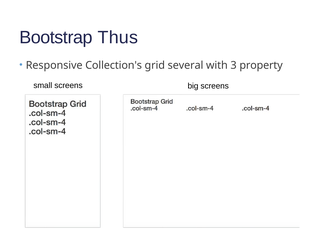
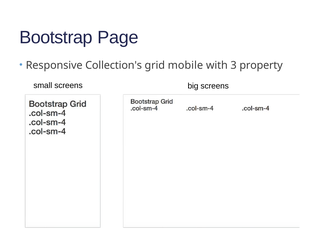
Thus: Thus -> Page
several: several -> mobile
